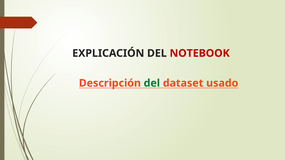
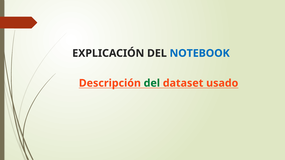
NOTEBOOK colour: red -> blue
